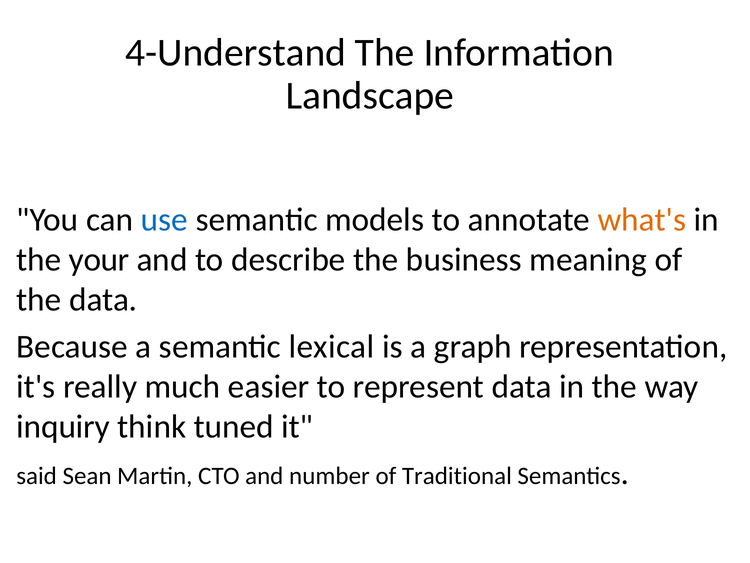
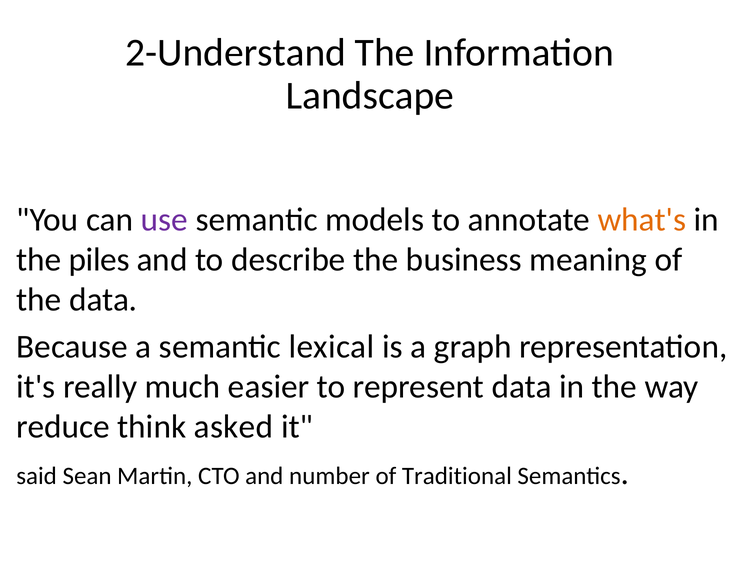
4-Understand: 4-Understand -> 2-Understand
use colour: blue -> purple
your: your -> piles
inquiry: inquiry -> reduce
tuned: tuned -> asked
